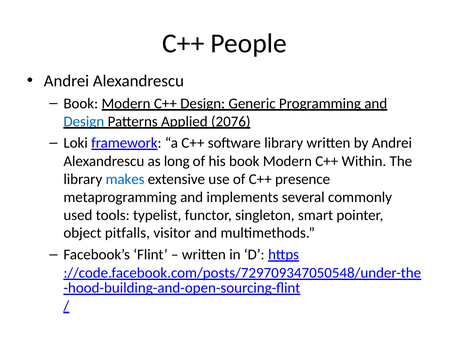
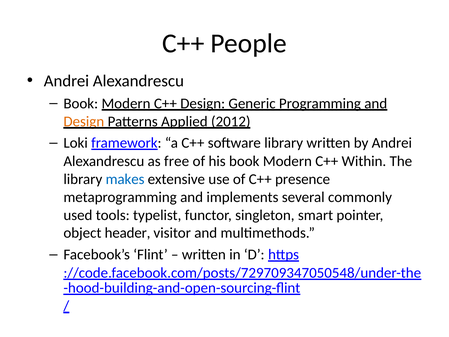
Design at (84, 121) colour: blue -> orange
2076: 2076 -> 2012
long: long -> free
pitfalls: pitfalls -> header
